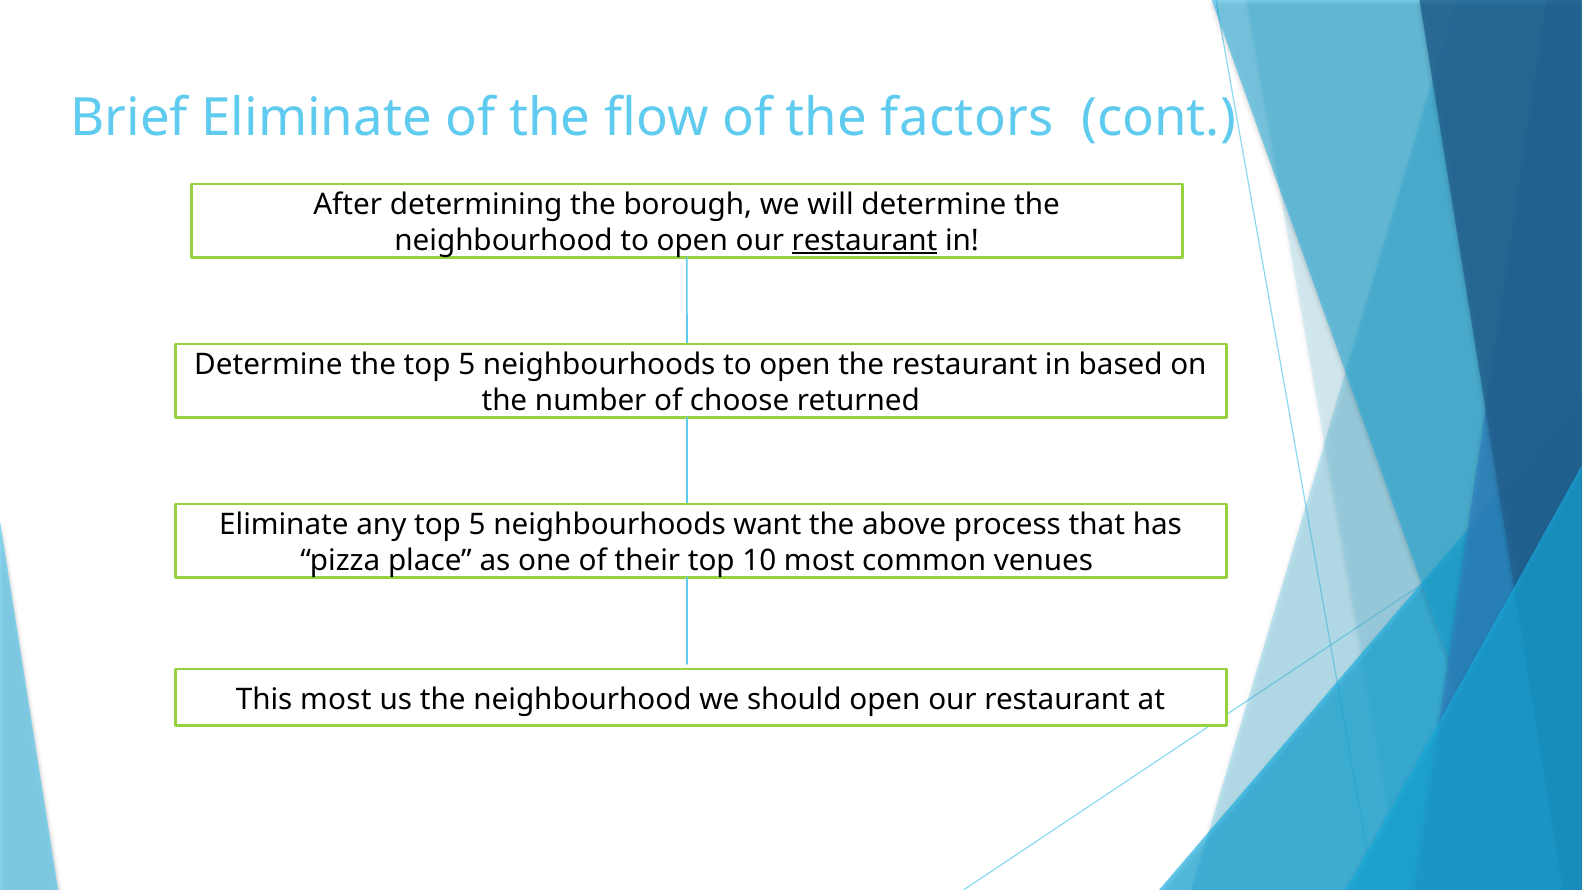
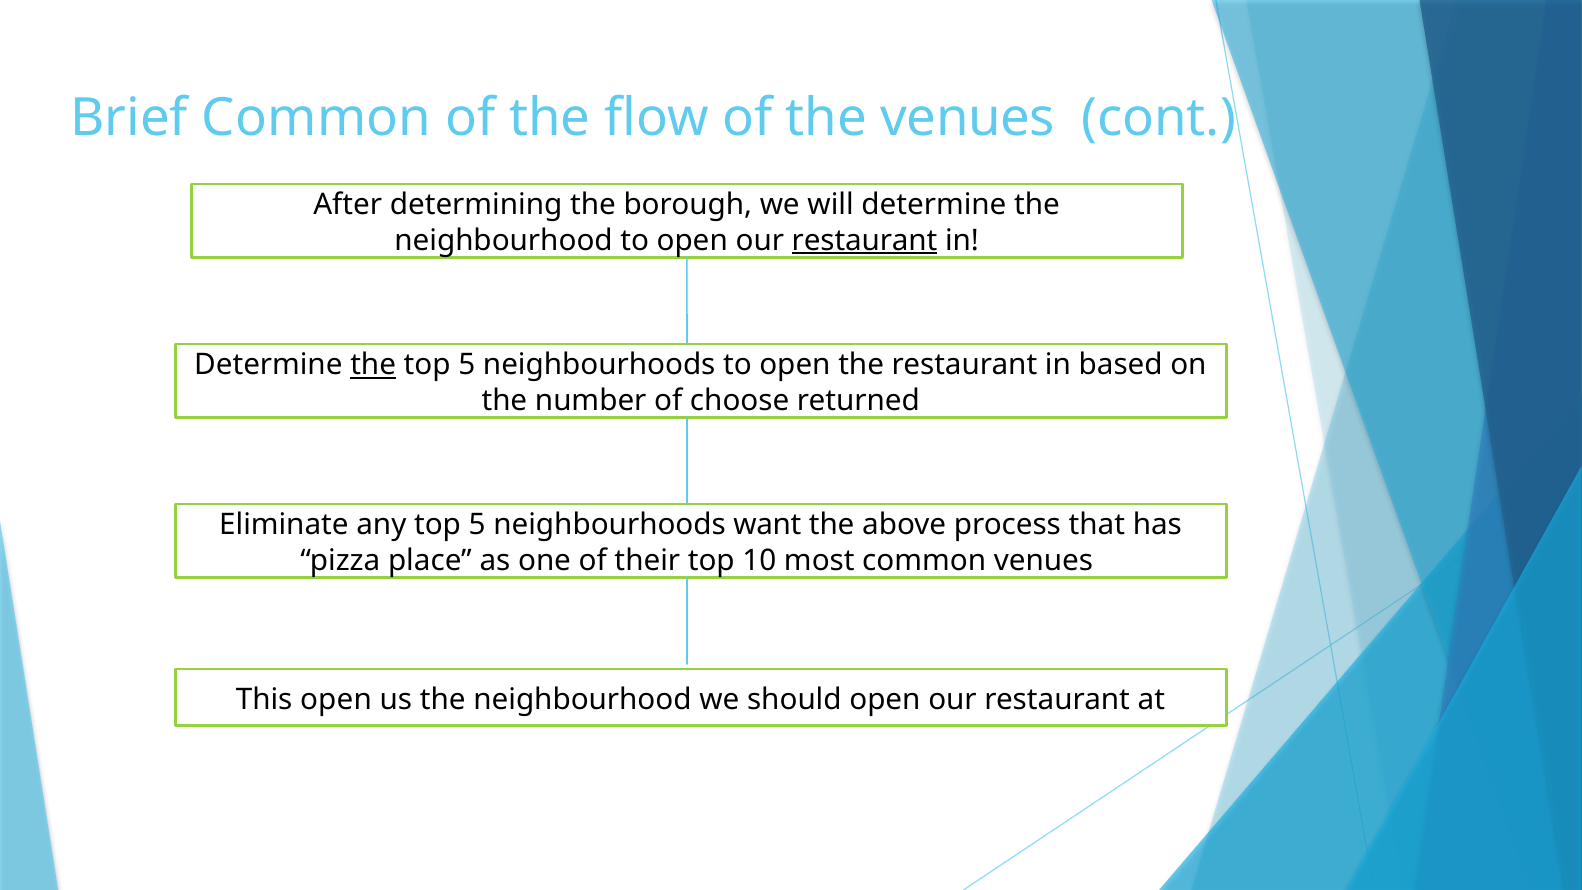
Brief Eliminate: Eliminate -> Common
the factors: factors -> venues
the at (373, 365) underline: none -> present
This most: most -> open
